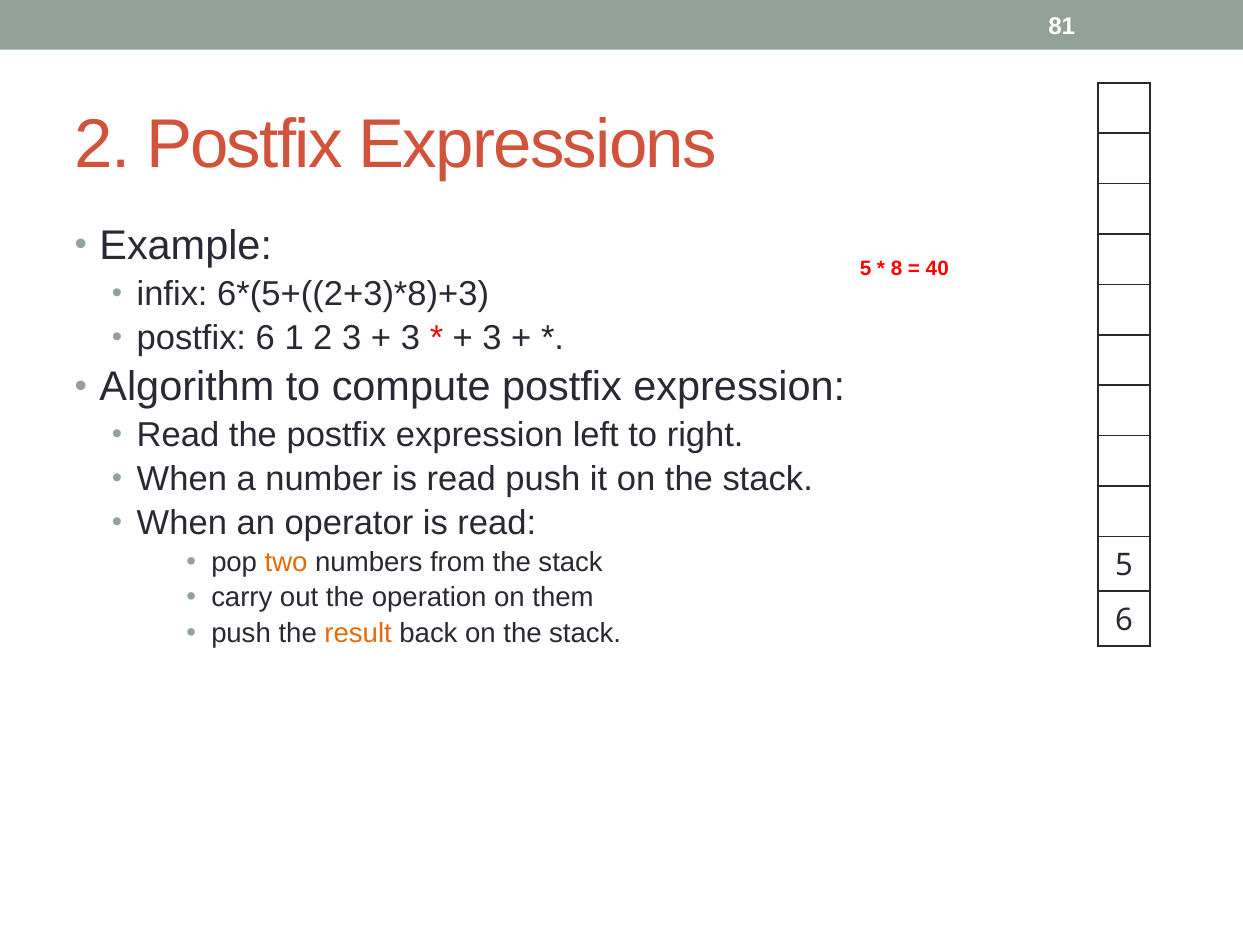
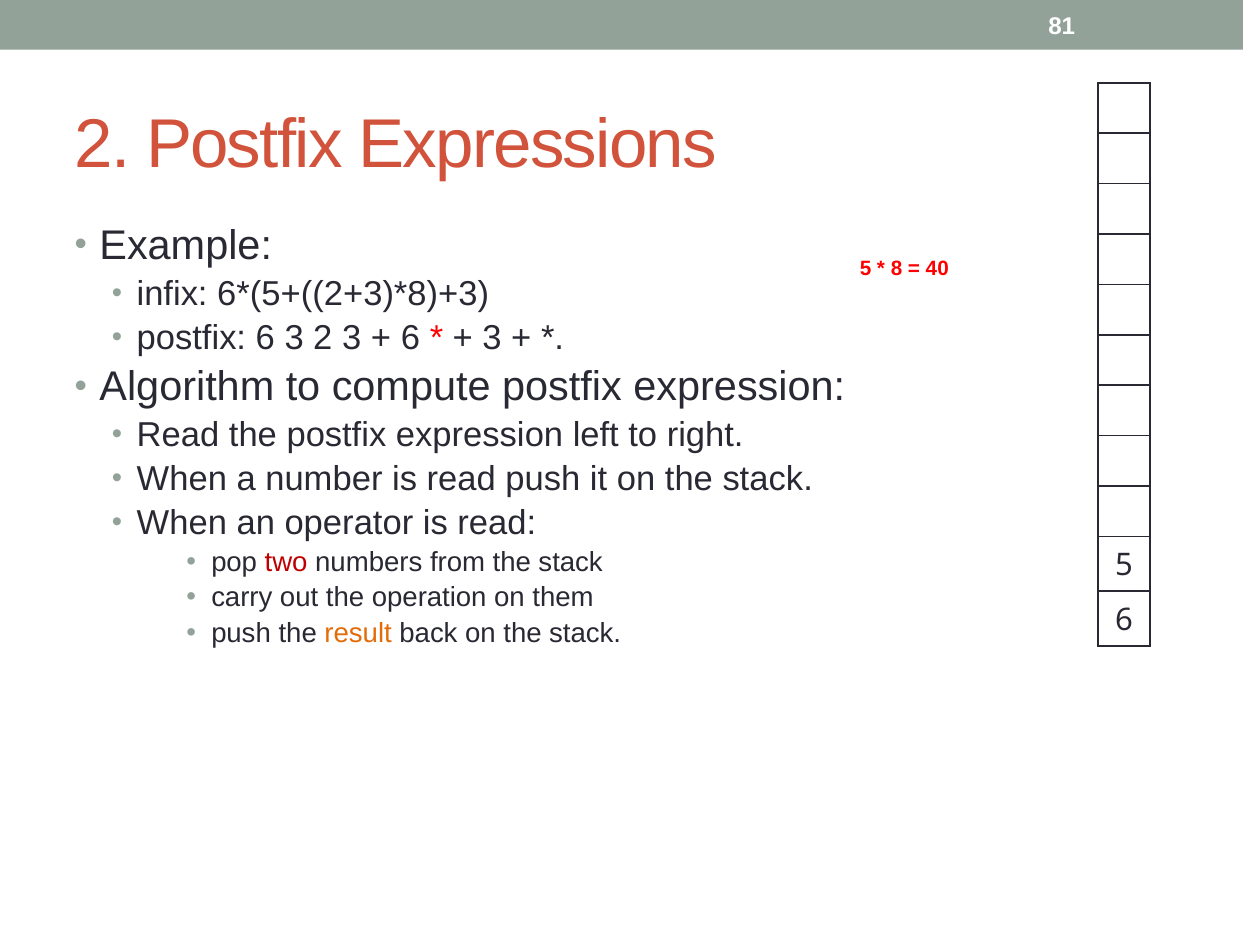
6 1: 1 -> 3
3 at (410, 338): 3 -> 6
two colour: orange -> red
